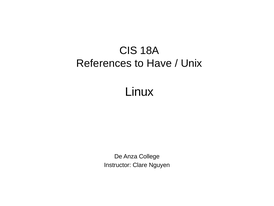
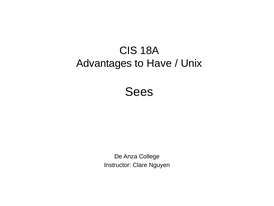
References: References -> Advantages
Linux: Linux -> Sees
